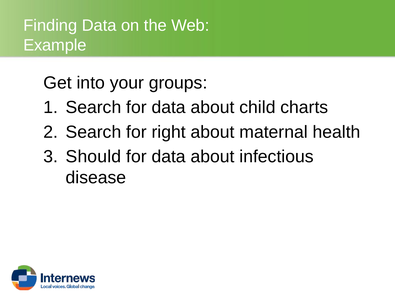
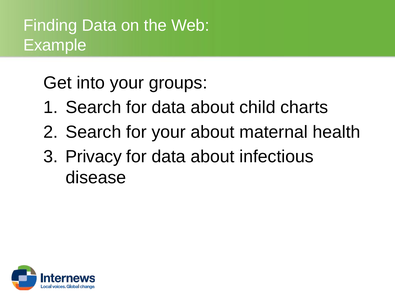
for right: right -> your
Should: Should -> Privacy
